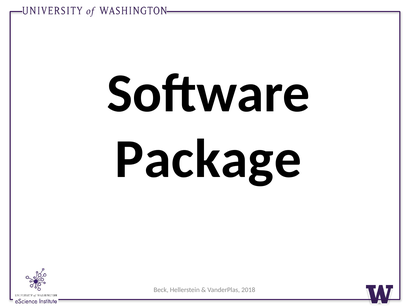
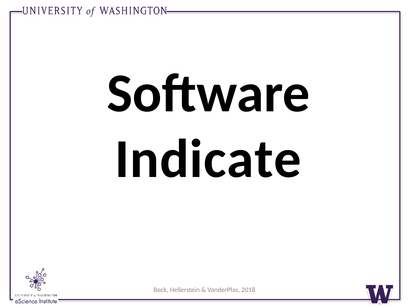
Package: Package -> Indicate
